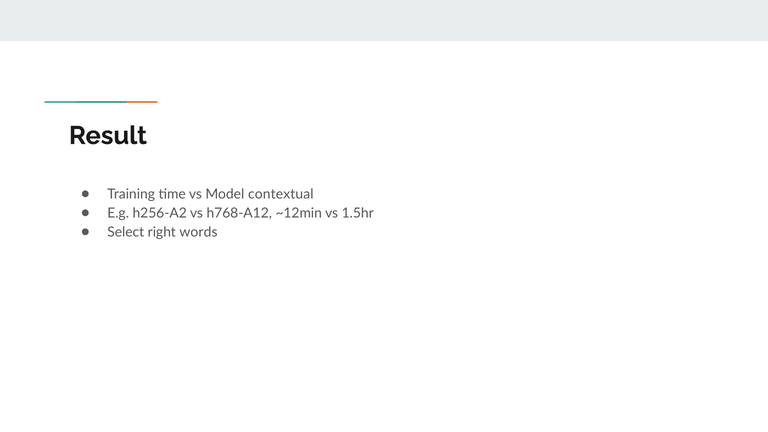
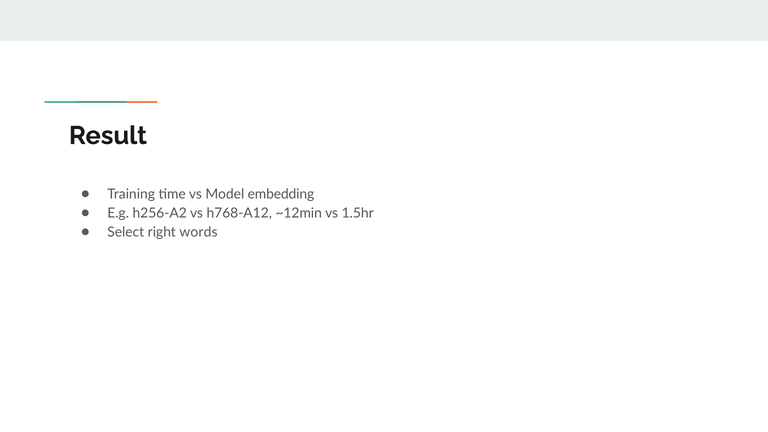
contextual: contextual -> embedding
